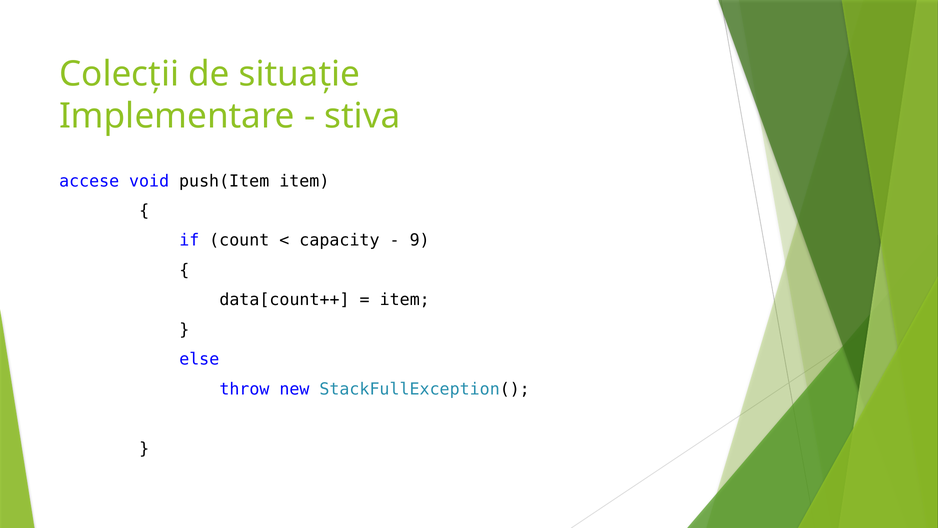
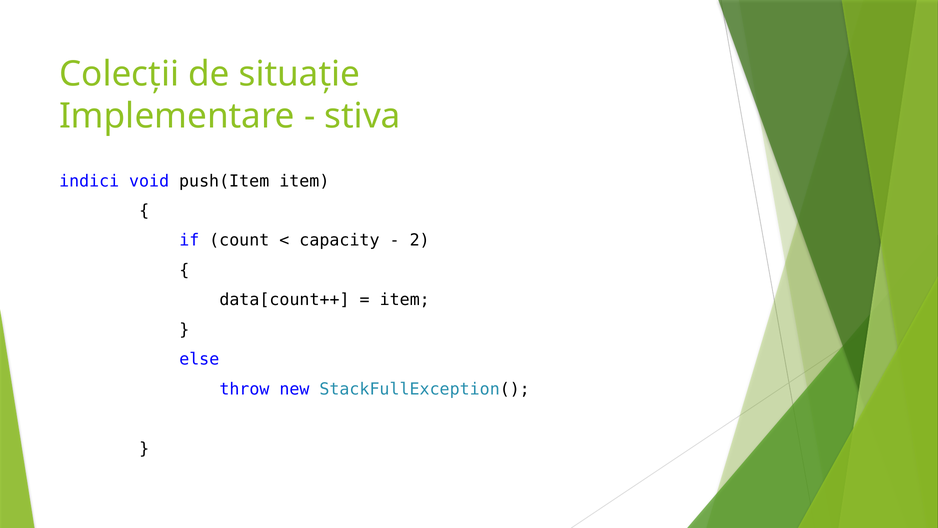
accese: accese -> indici
9: 9 -> 2
